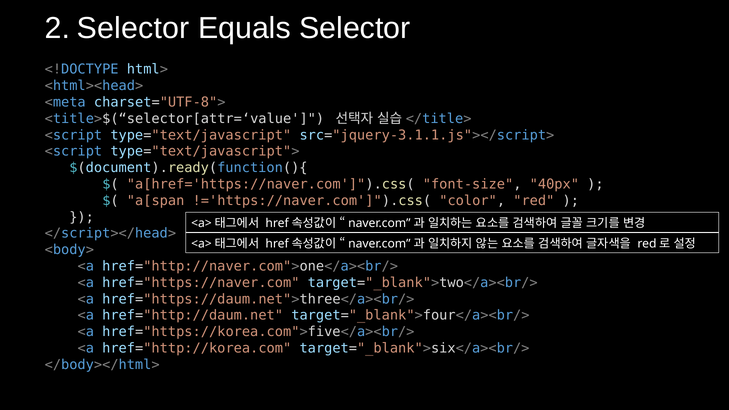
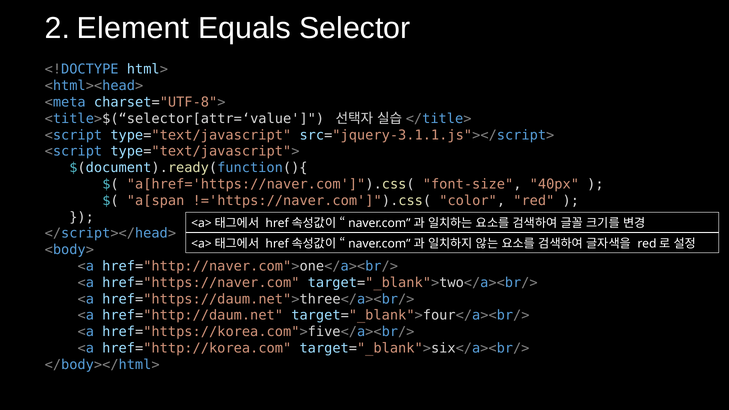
2 Selector: Selector -> Element
